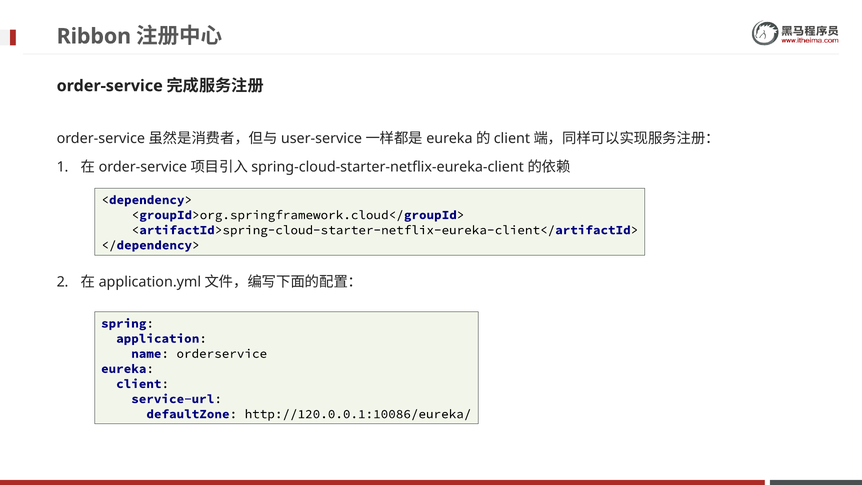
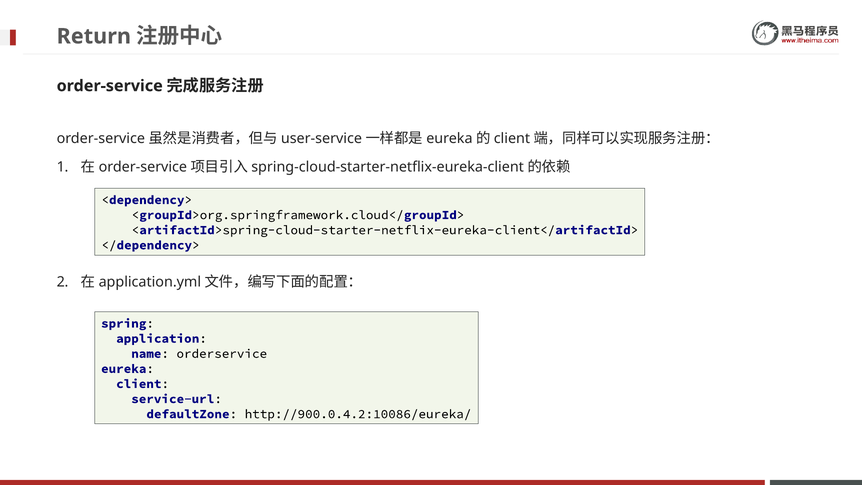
Ribbon: Ribbon -> Return
http://120.0.0.1:10086/eureka/: http://120.0.0.1:10086/eureka/ -> http://900.0.4.2:10086/eureka/
